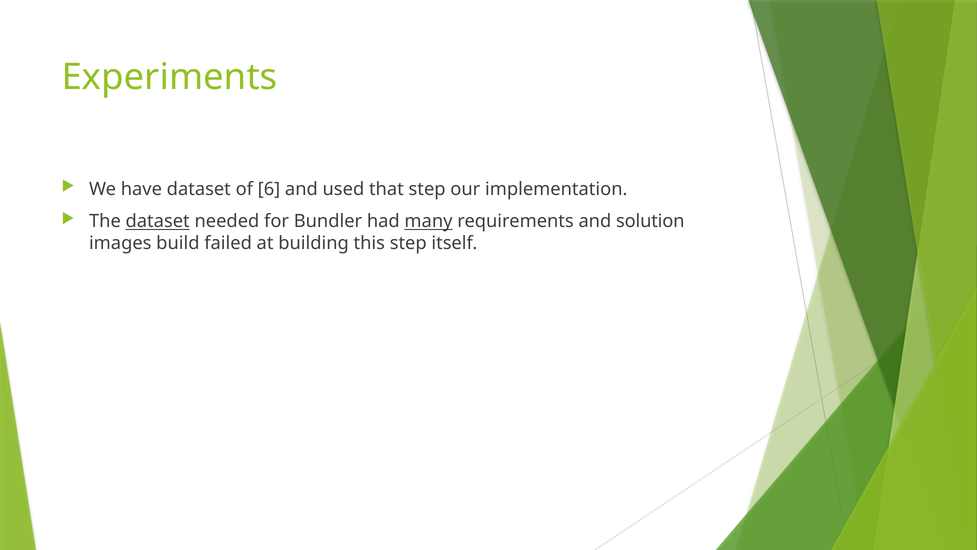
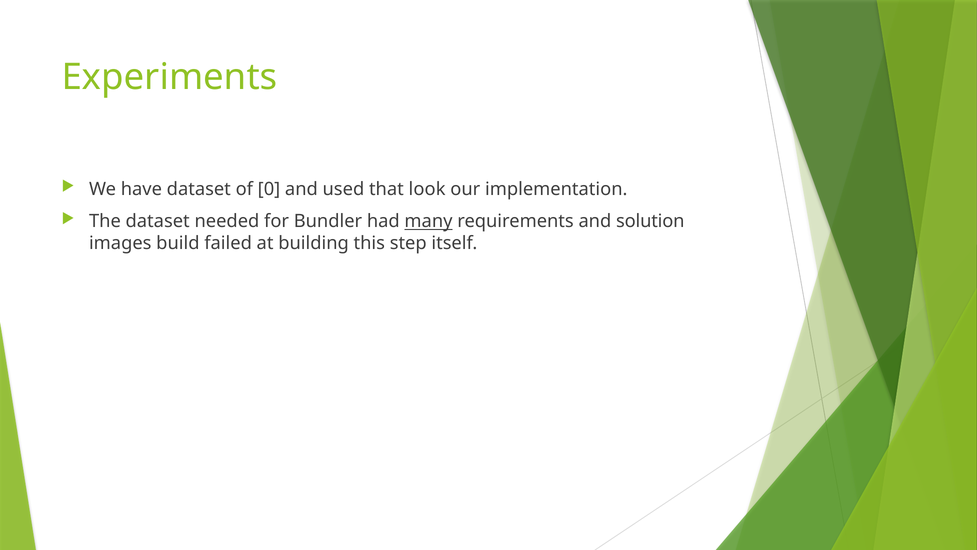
6: 6 -> 0
that step: step -> look
dataset at (158, 221) underline: present -> none
